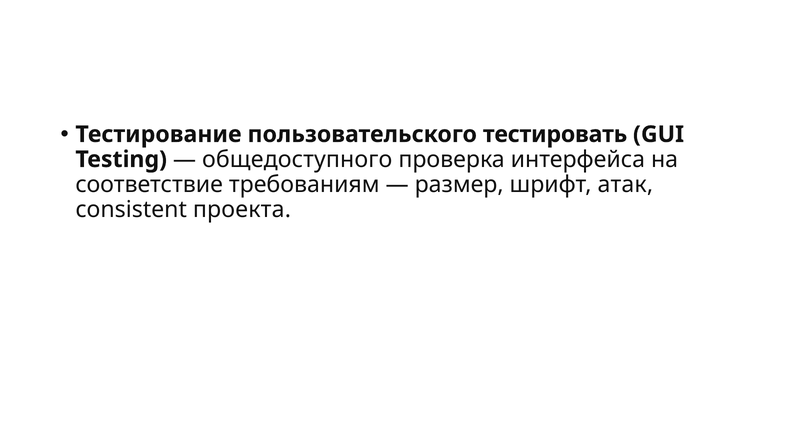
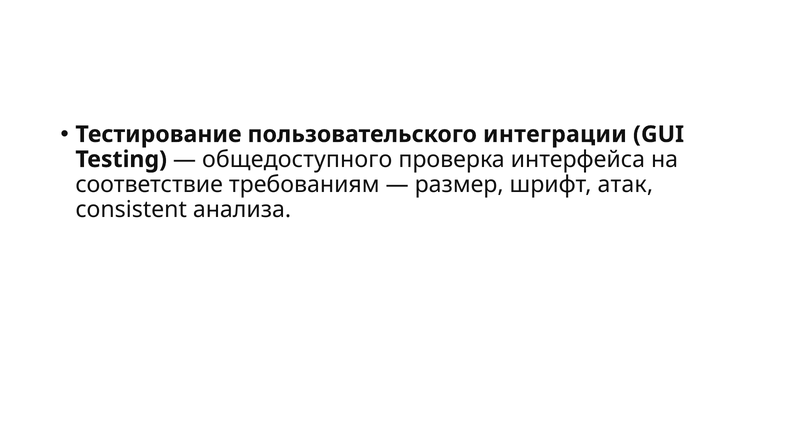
тестировать: тестировать -> интеграции
проекта: проекта -> анализа
